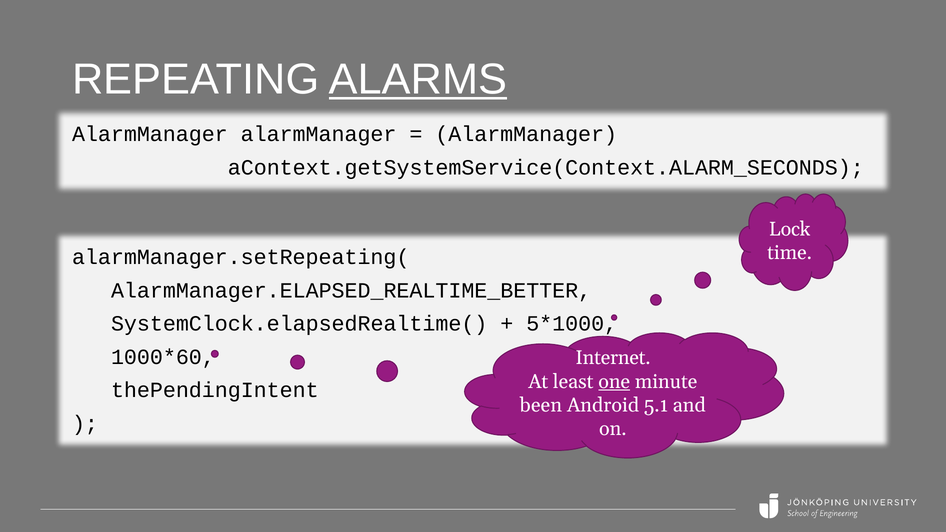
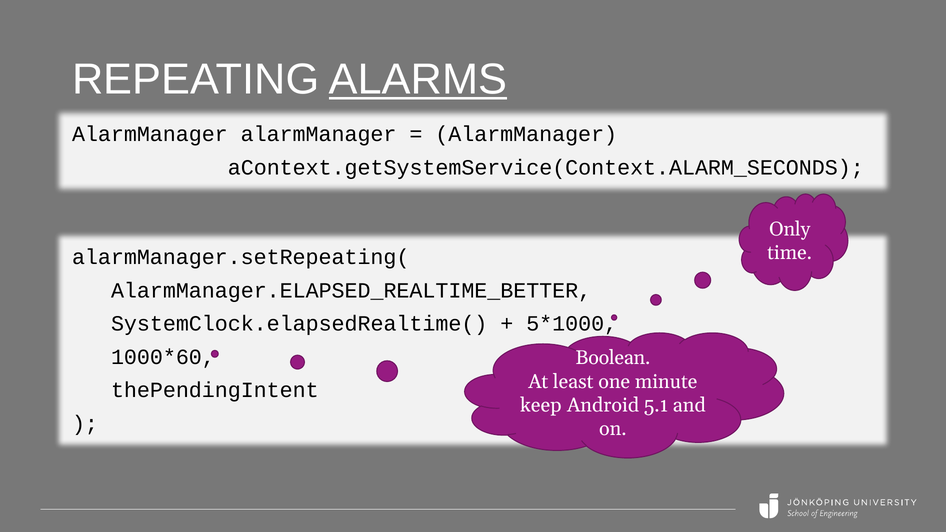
Lock: Lock -> Only
Internet: Internet -> Boolean
one underline: present -> none
been: been -> keep
